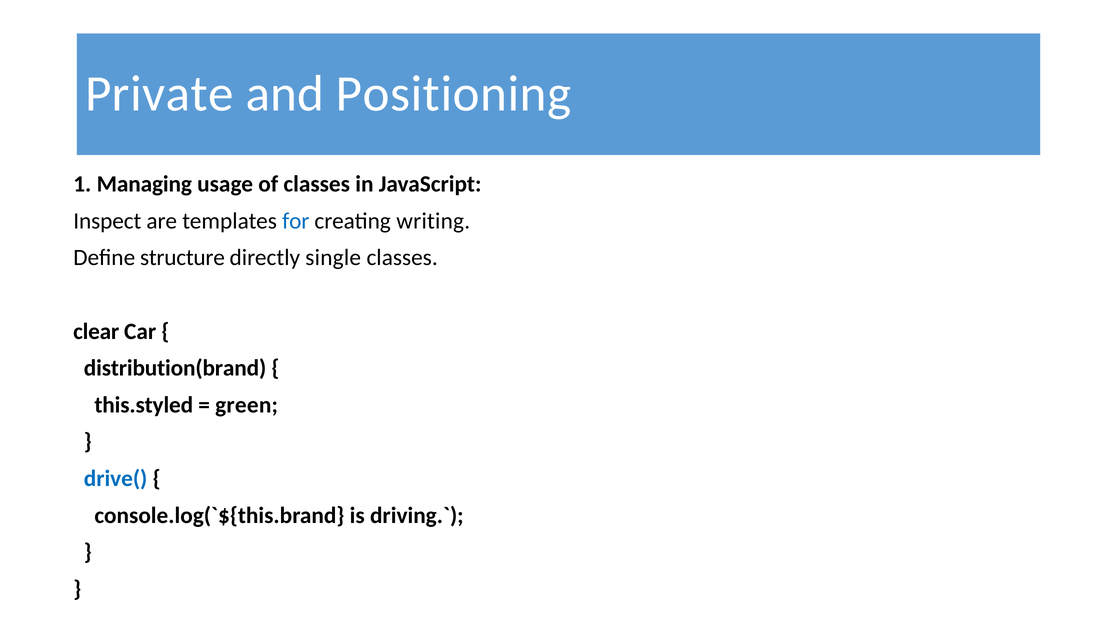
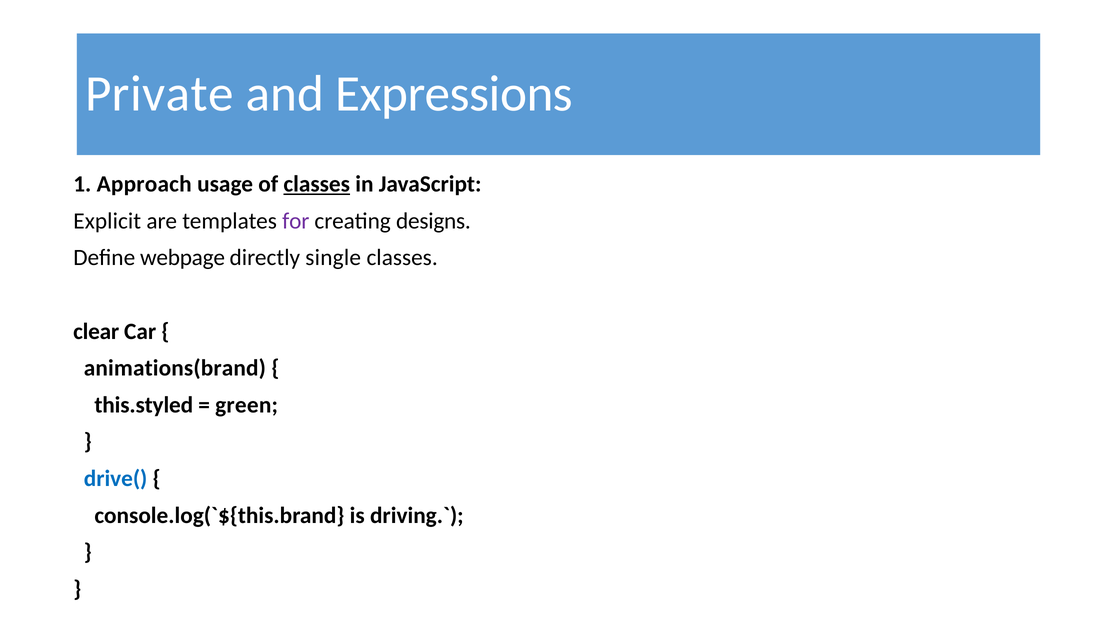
Positioning: Positioning -> Expressions
Managing: Managing -> Approach
classes at (317, 184) underline: none -> present
Inspect: Inspect -> Explicit
for colour: blue -> purple
writing: writing -> designs
structure: structure -> webpage
distribution(brand: distribution(brand -> animations(brand
